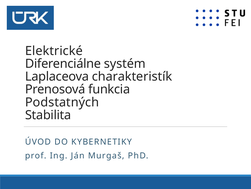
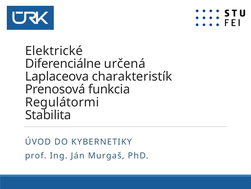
systém: systém -> určená
Podstatných: Podstatných -> Regulátormi
